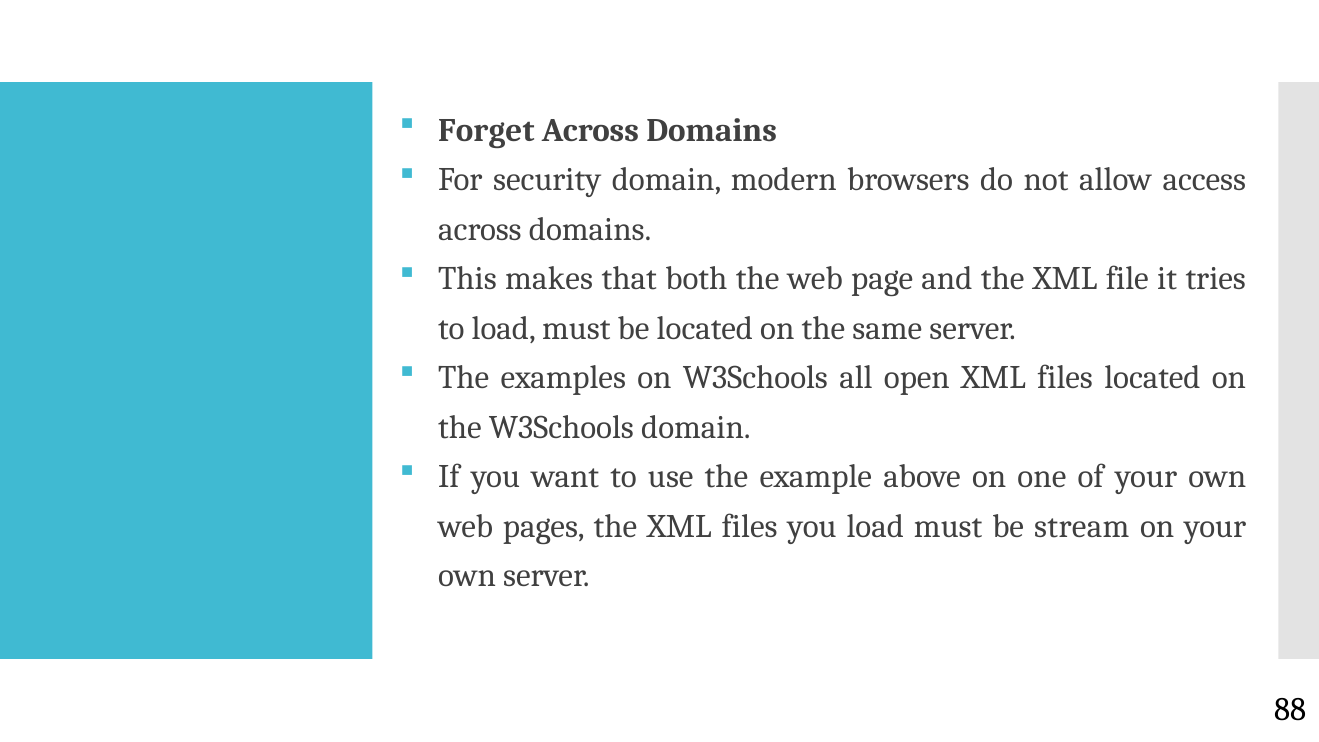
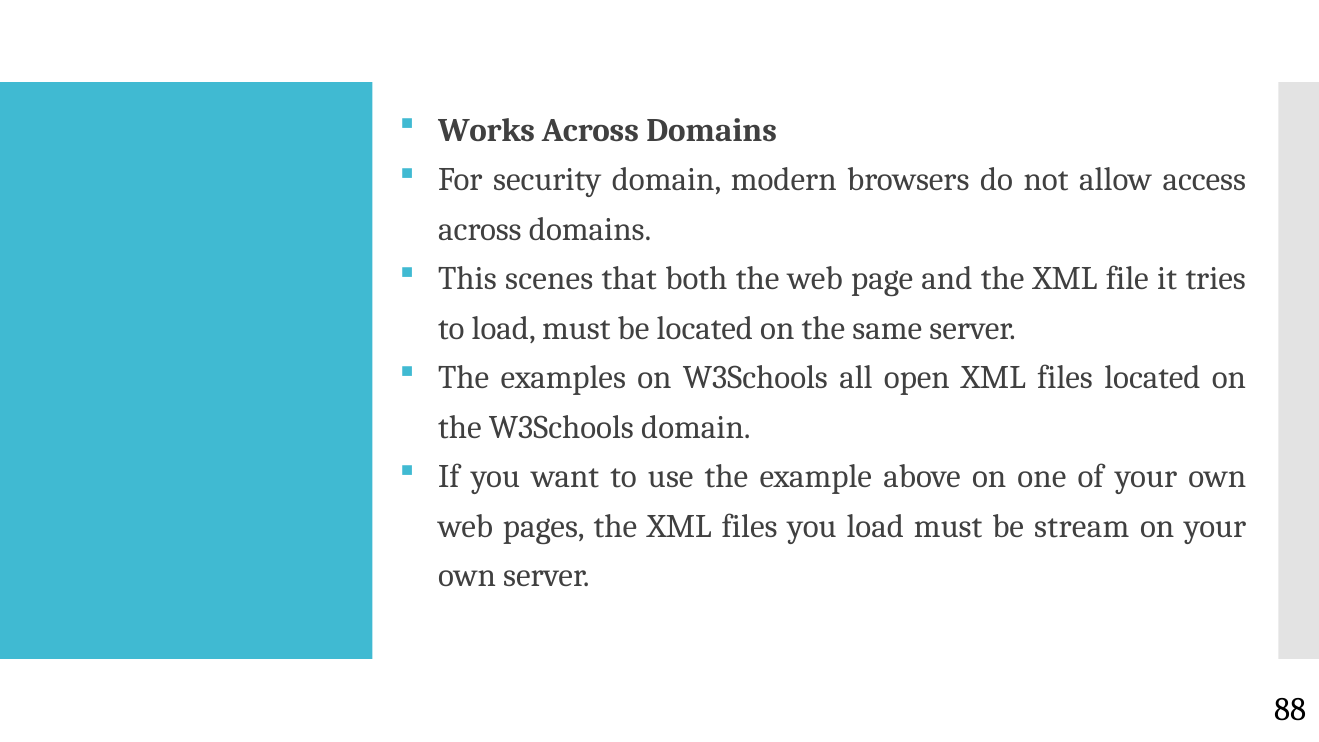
Forget: Forget -> Works
makes: makes -> scenes
